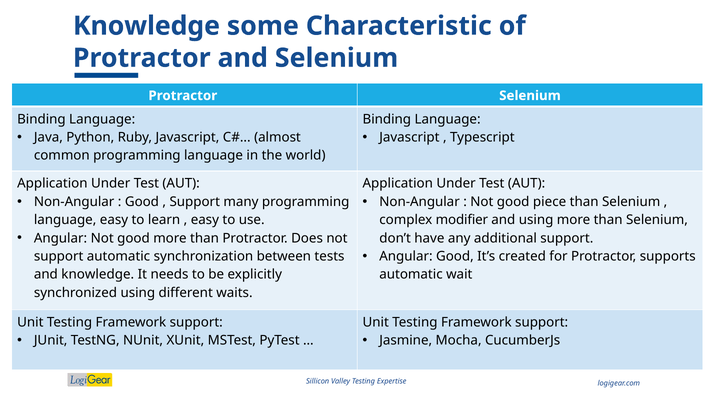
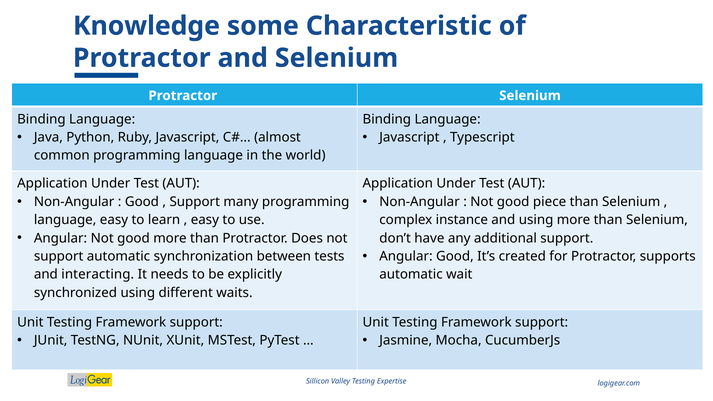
modifier: modifier -> instance
and knowledge: knowledge -> interacting
